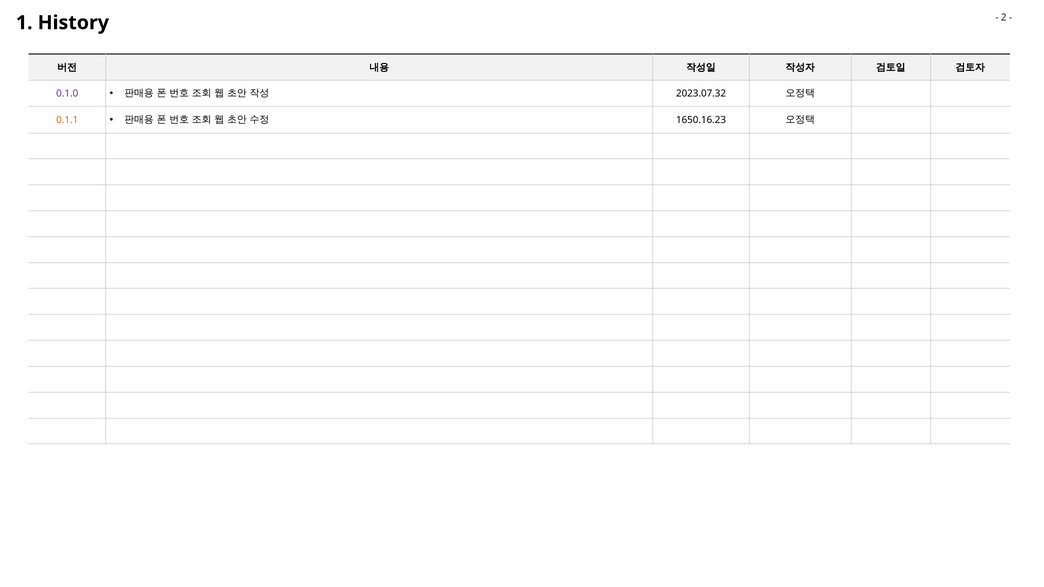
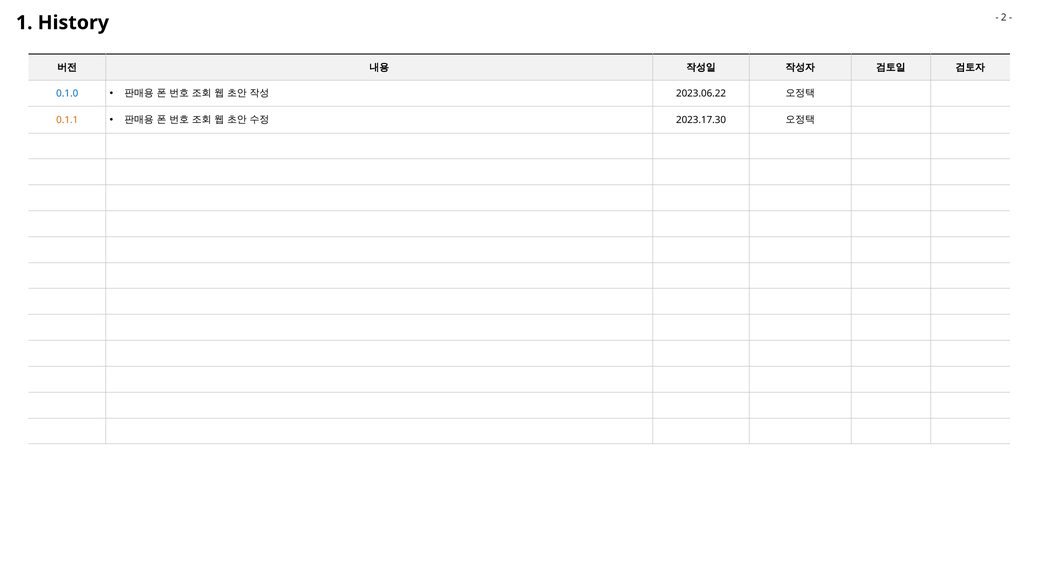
0.1.0 colour: purple -> blue
2023.07.32: 2023.07.32 -> 2023.06.22
1650.16.23: 1650.16.23 -> 2023.17.30
